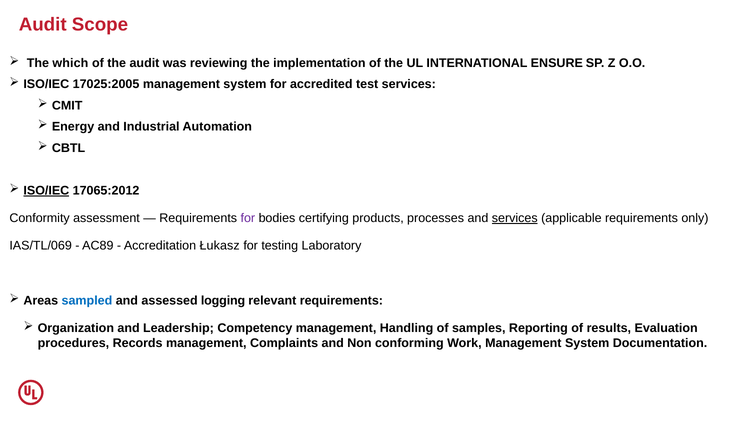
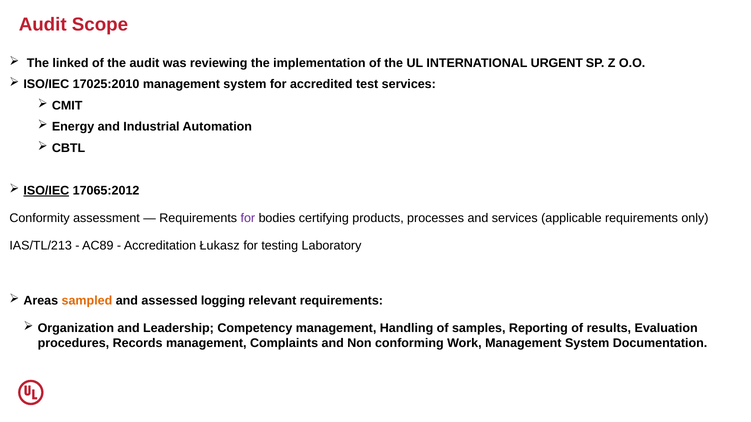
which: which -> linked
ENSURE: ENSURE -> URGENT
17025:2005: 17025:2005 -> 17025:2010
services at (515, 218) underline: present -> none
IAS/TL/069: IAS/TL/069 -> IAS/TL/213
sampled colour: blue -> orange
